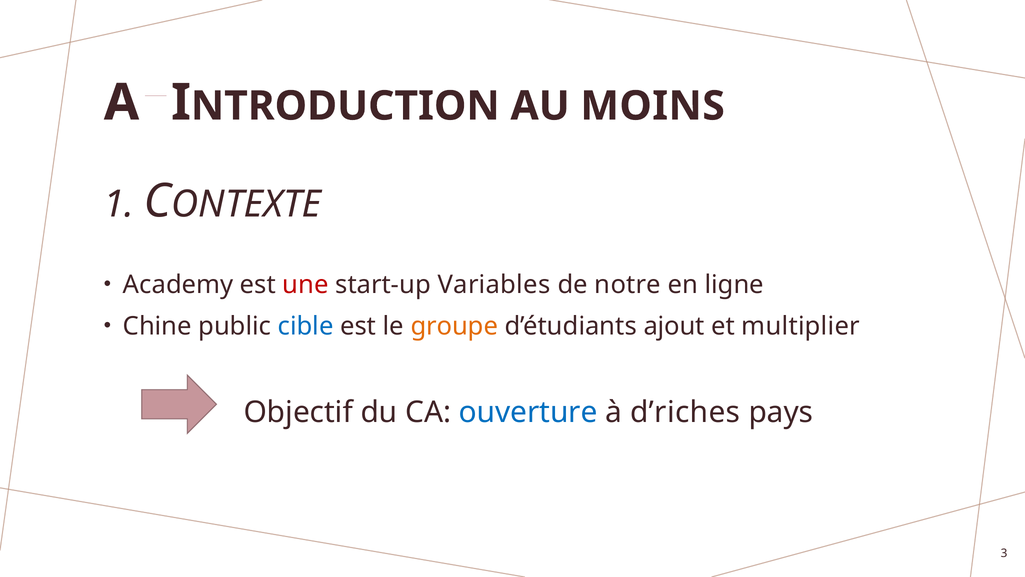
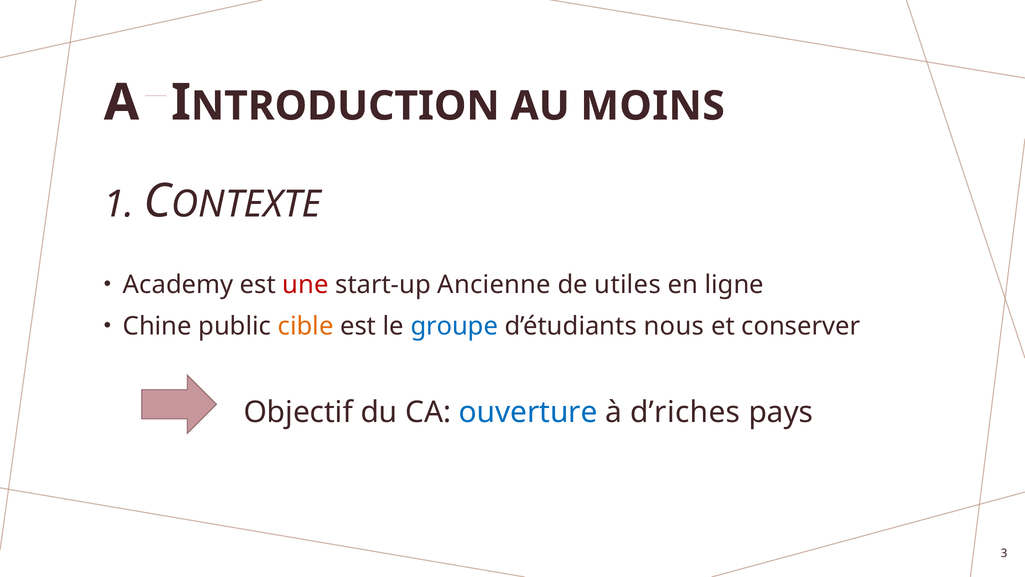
Variables: Variables -> Ancienne
notre: notre -> utiles
cible colour: blue -> orange
groupe colour: orange -> blue
ajout: ajout -> nous
multiplier: multiplier -> conserver
